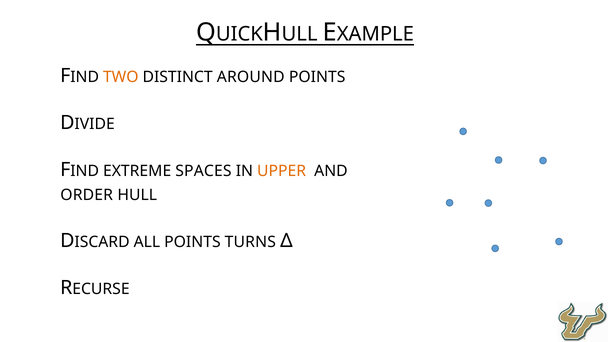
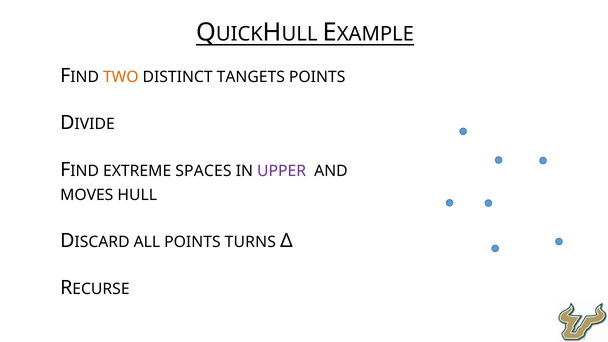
AROUND: AROUND -> TANGETS
UPPER colour: orange -> purple
ORDER: ORDER -> MOVES
